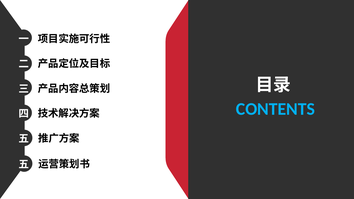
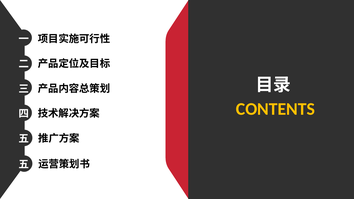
CONTENTS colour: light blue -> yellow
